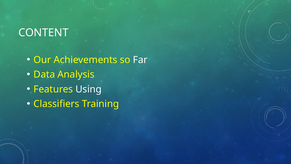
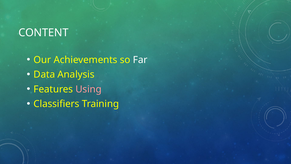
Using colour: white -> pink
